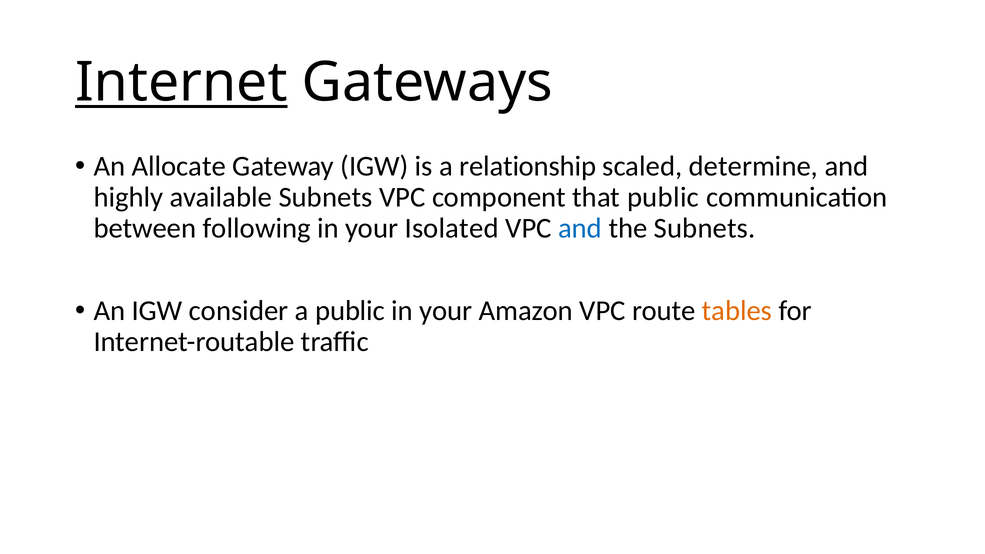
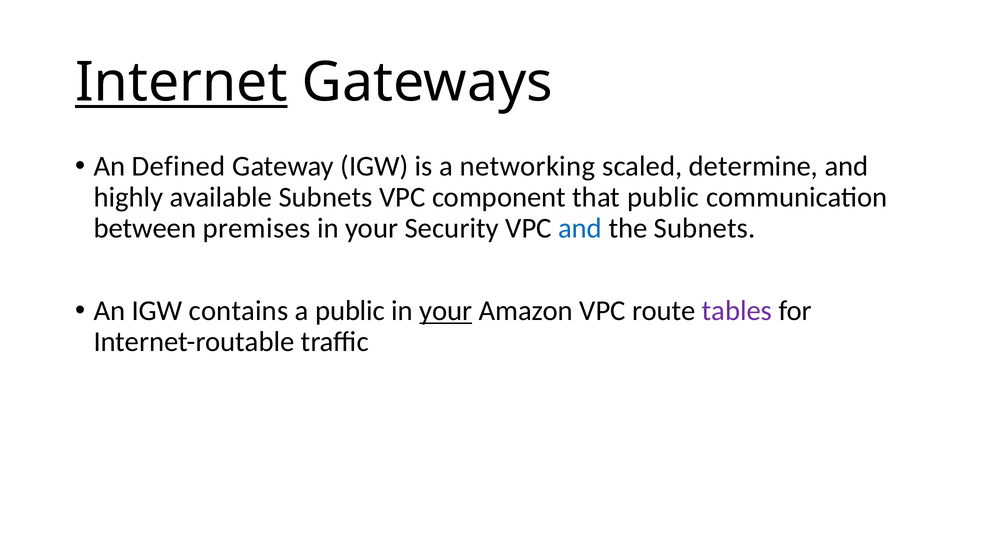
Allocate: Allocate -> Defined
relationship: relationship -> networking
following: following -> premises
Isolated: Isolated -> Security
consider: consider -> contains
your at (446, 311) underline: none -> present
tables colour: orange -> purple
